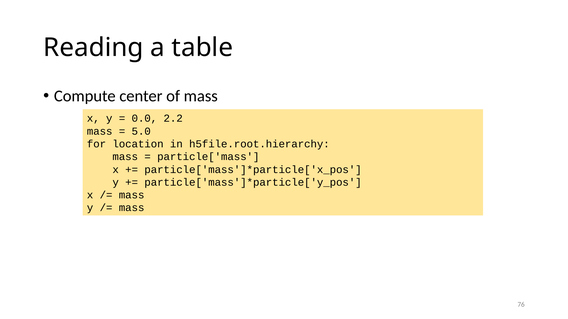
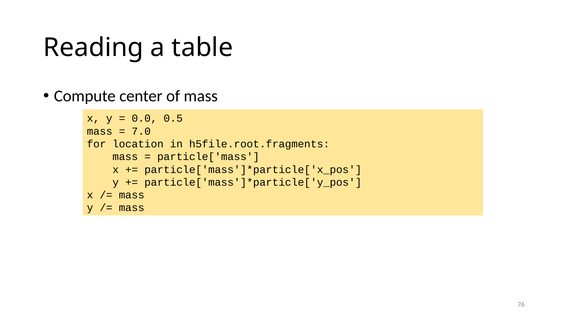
2.2: 2.2 -> 0.5
5.0: 5.0 -> 7.0
h5file.root.hierarchy: h5file.root.hierarchy -> h5file.root.fragments
